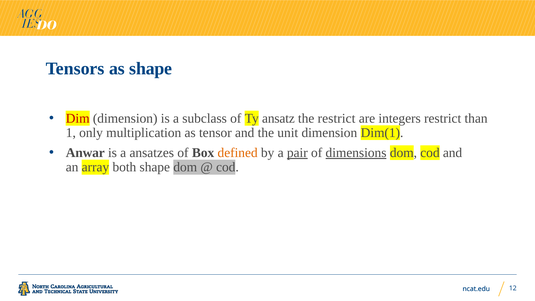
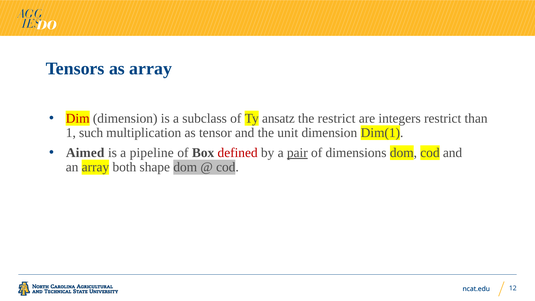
as shape: shape -> array
only: only -> such
Anwar: Anwar -> Aimed
ansatzes: ansatzes -> pipeline
defined colour: orange -> red
dimensions underline: present -> none
